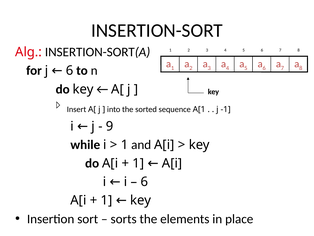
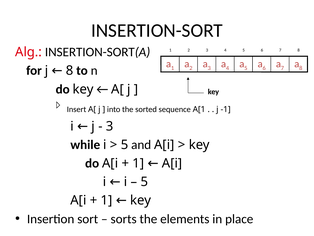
j 6: 6 -> 8
9 at (110, 126): 9 -> 3
1 at (125, 145): 1 -> 5
6 at (144, 181): 6 -> 5
